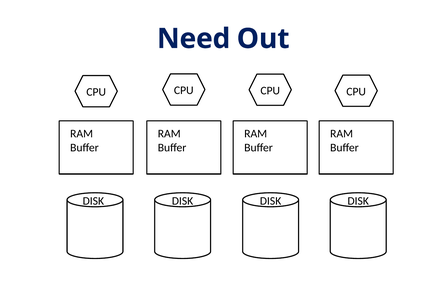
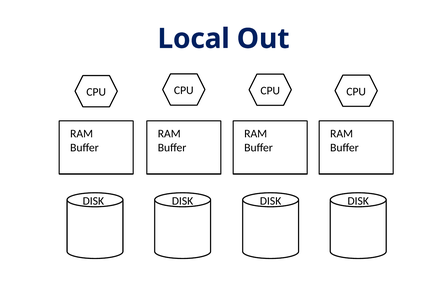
Need: Need -> Local
